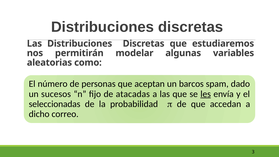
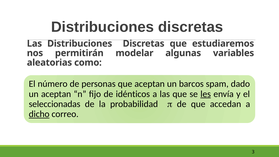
un sucesos: sucesos -> aceptan
atacadas: atacadas -> idénticos
dicho underline: none -> present
